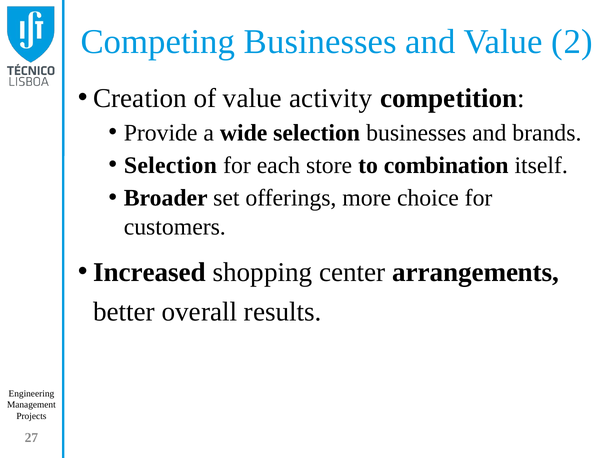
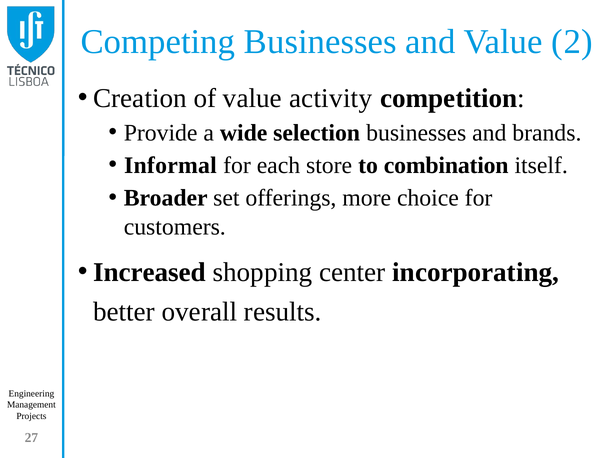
Selection at (170, 165): Selection -> Informal
arrangements: arrangements -> incorporating
